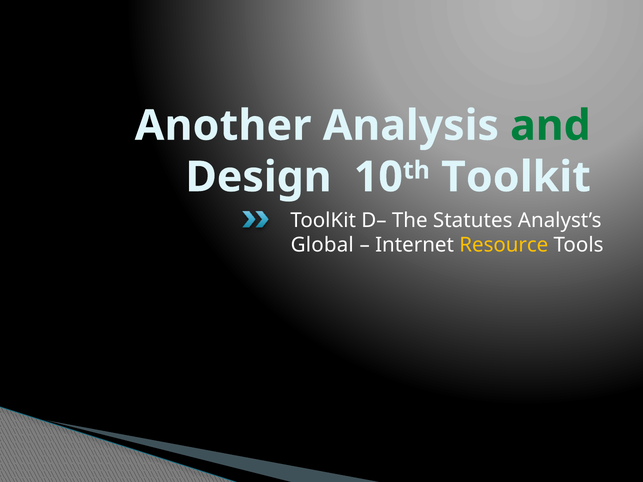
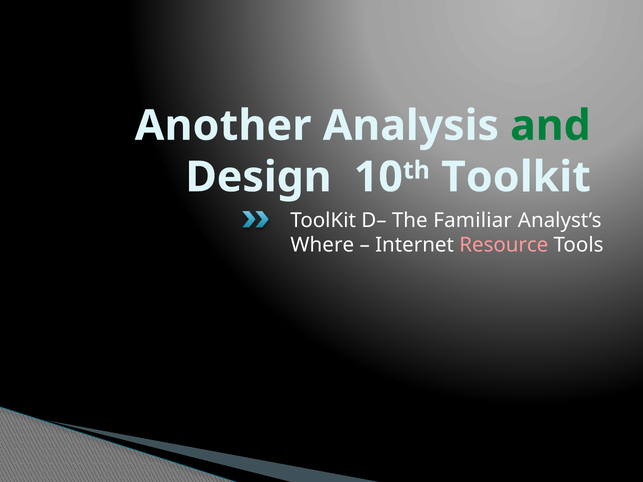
Statutes: Statutes -> Familiar
Global: Global -> Where
Resource colour: yellow -> pink
